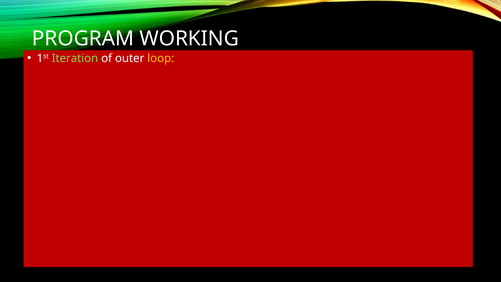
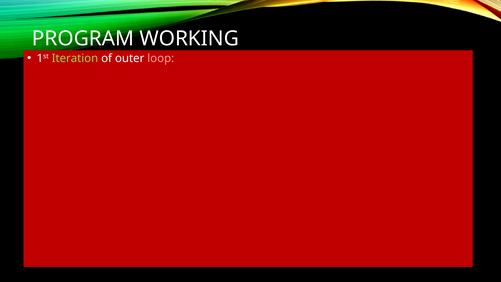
loop colour: yellow -> pink
